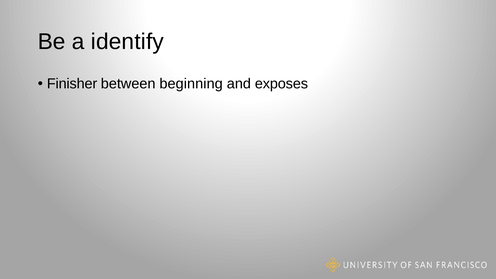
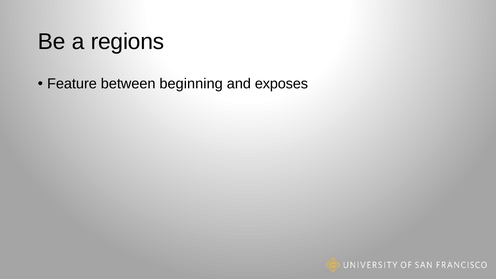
identify: identify -> regions
Finisher: Finisher -> Feature
